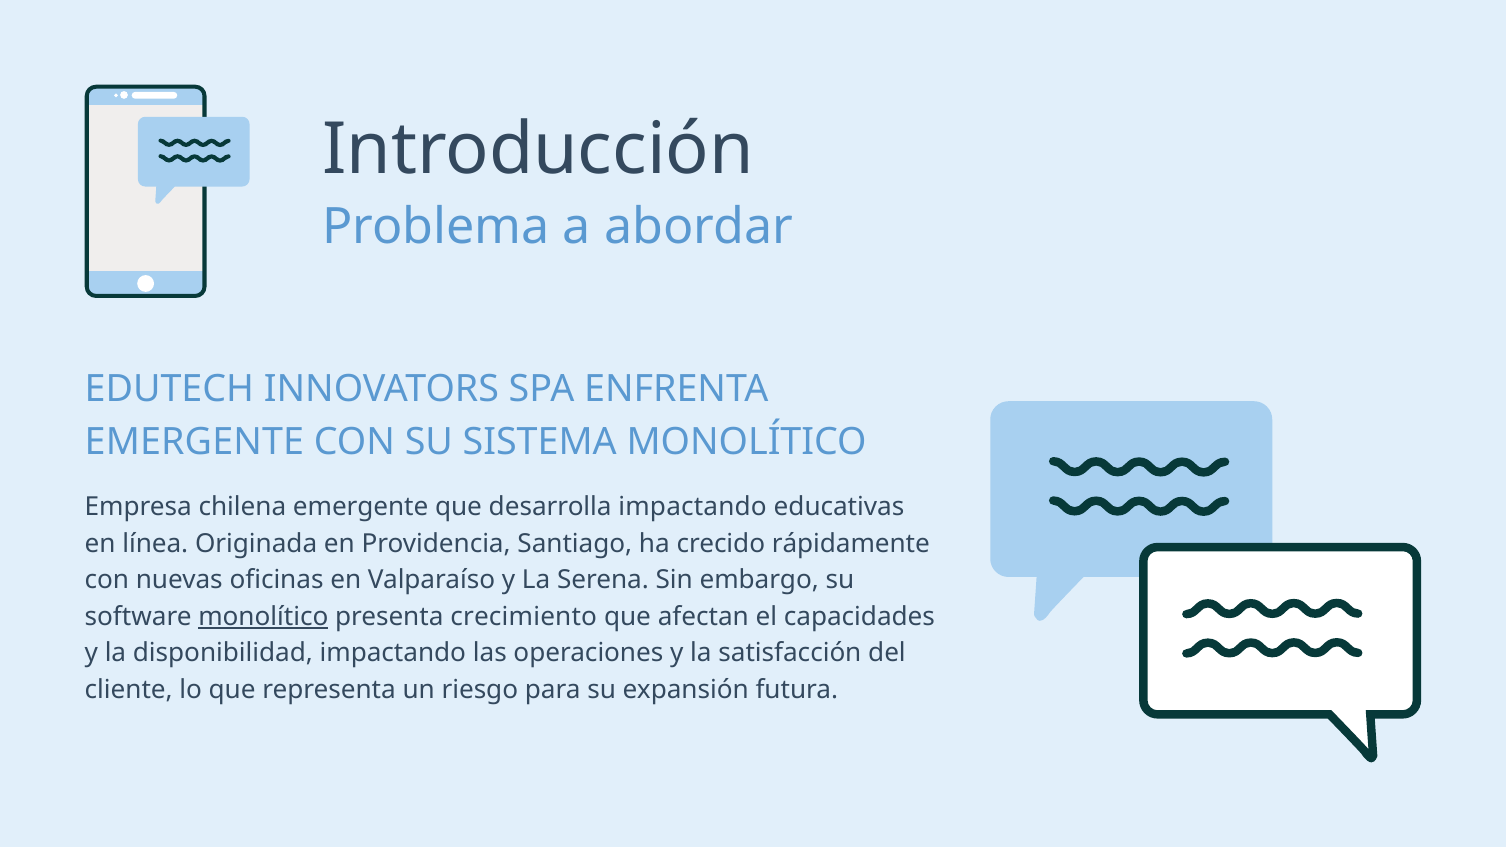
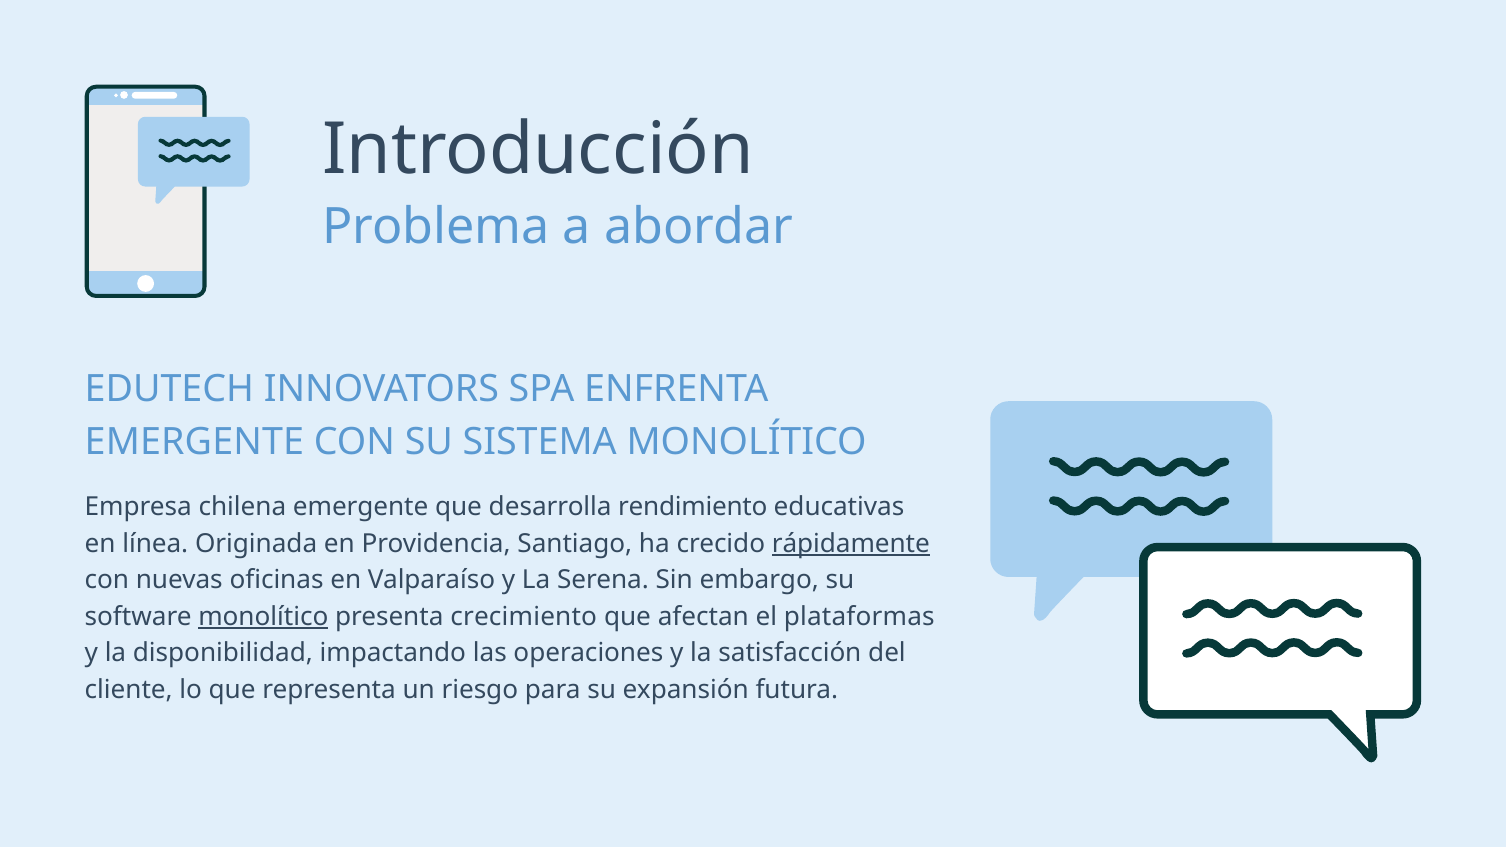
desarrolla impactando: impactando -> rendimiento
rápidamente underline: none -> present
capacidades: capacidades -> plataformas
